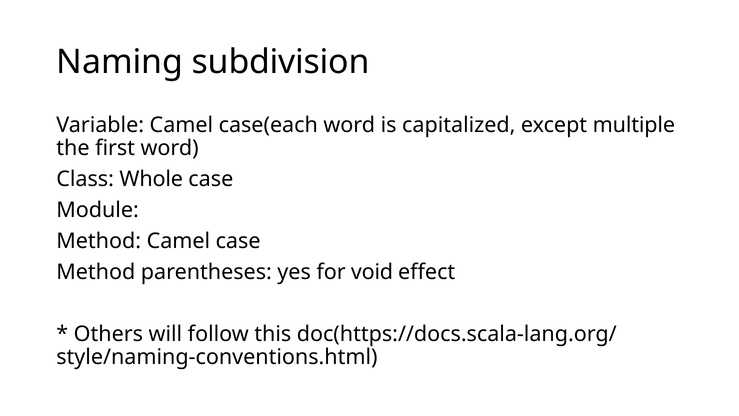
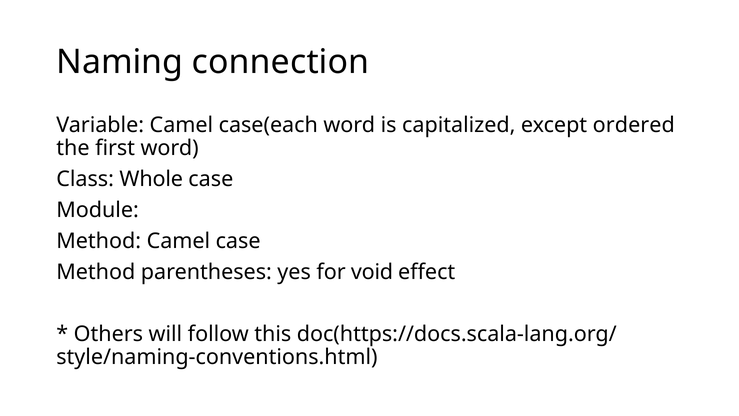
subdivision: subdivision -> connection
multiple: multiple -> ordered
